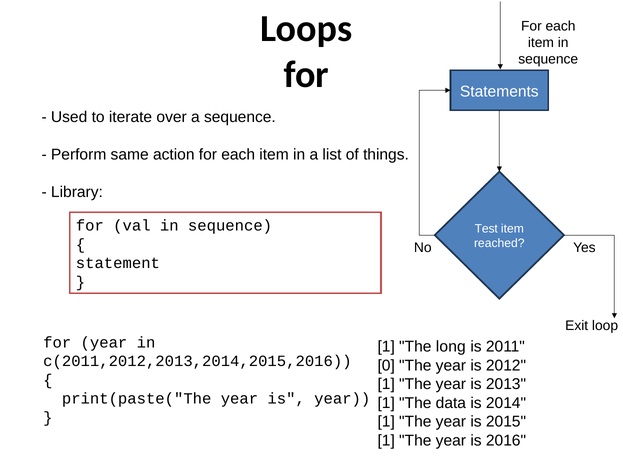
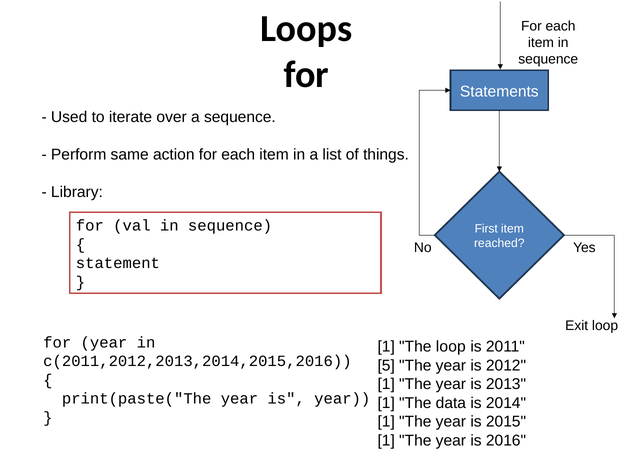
Test: Test -> First
The long: long -> loop
0: 0 -> 5
